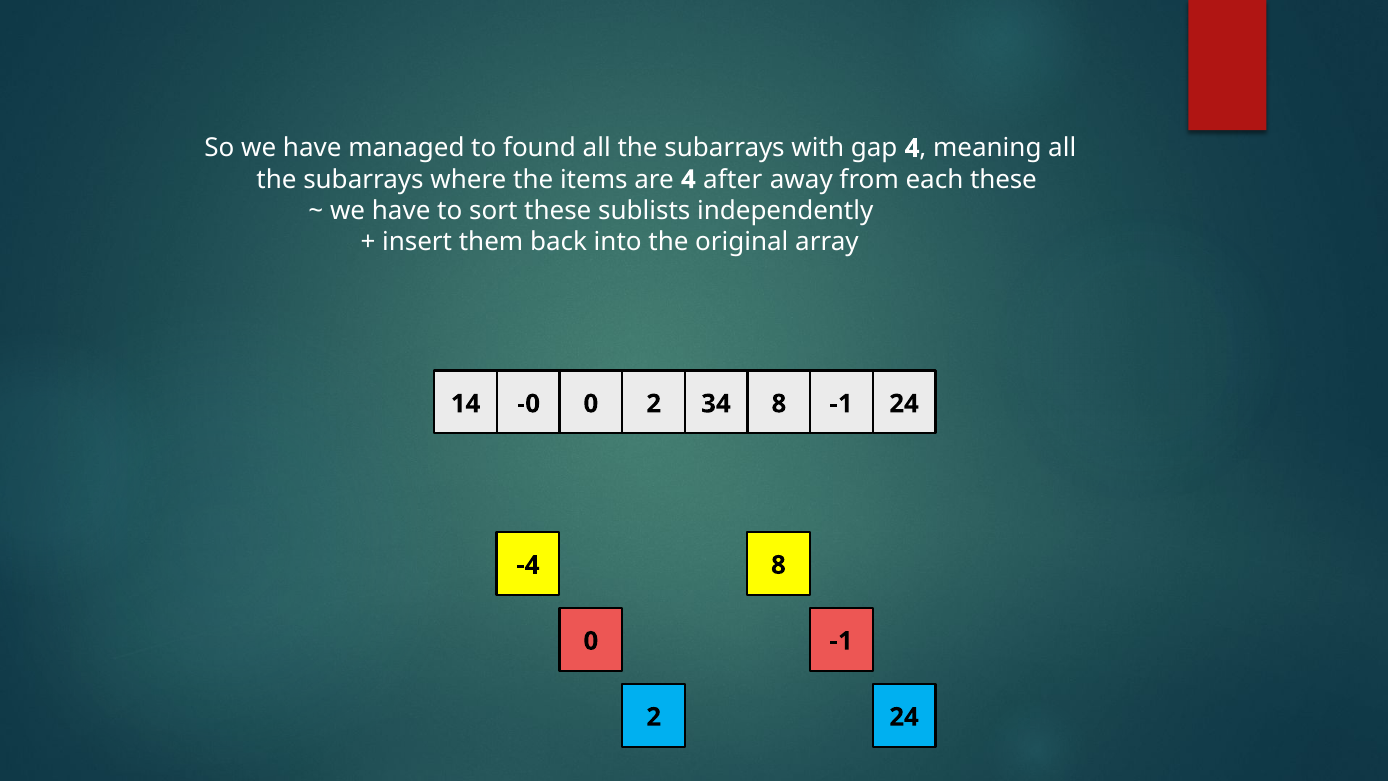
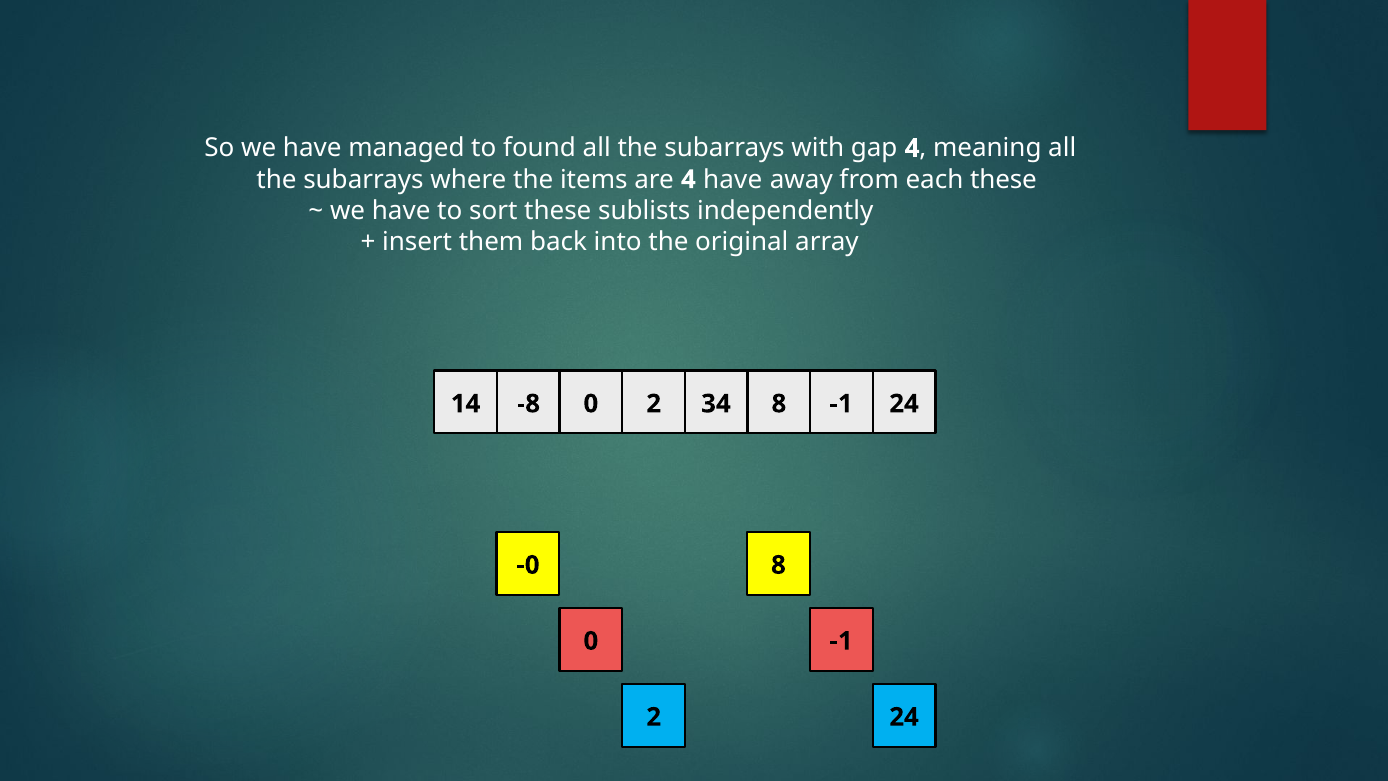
4 after: after -> have
-0: -0 -> -8
-4: -4 -> -0
